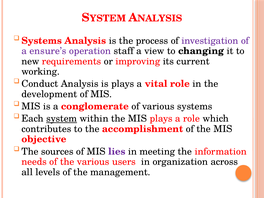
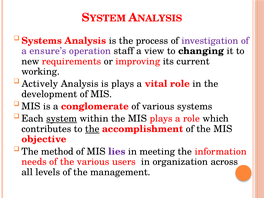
Conduct: Conduct -> Actively
the at (92, 129) underline: none -> present
sources: sources -> method
